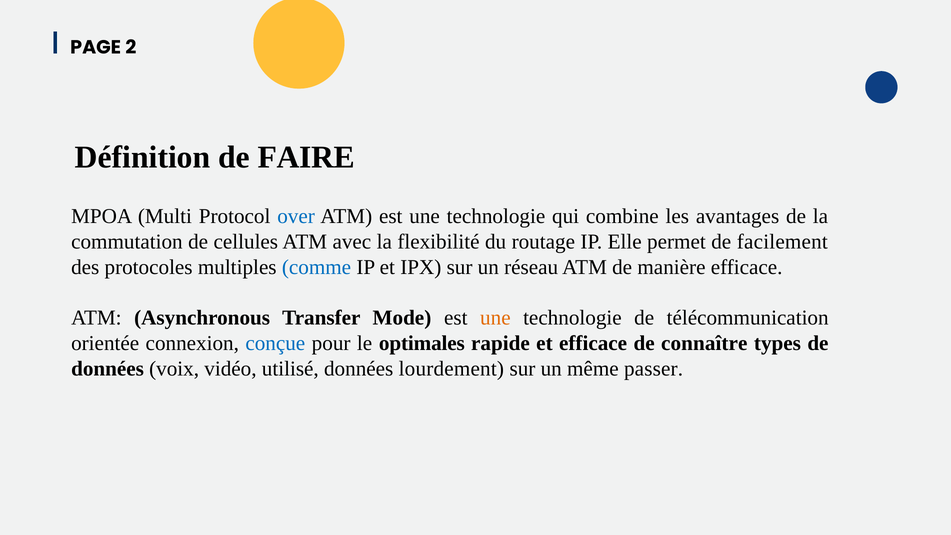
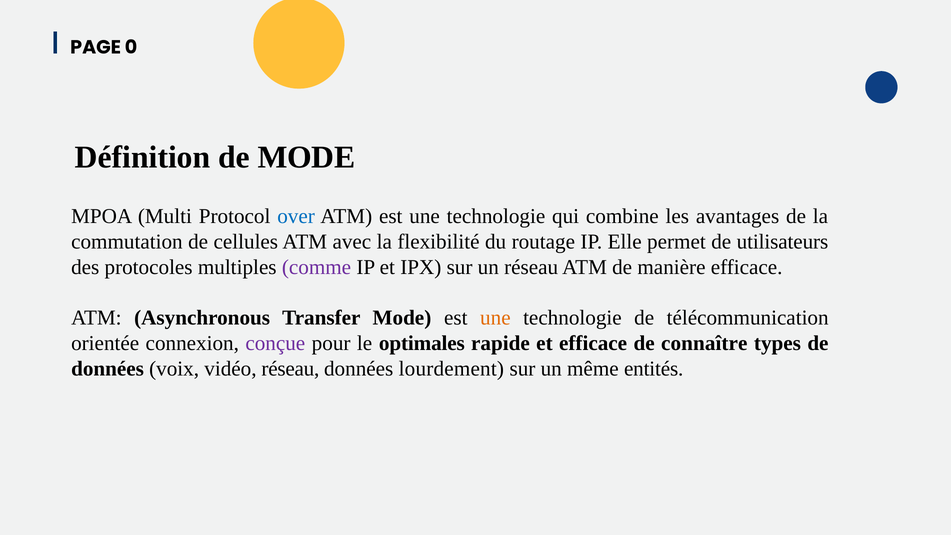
2: 2 -> 0
de FAIRE: FAIRE -> MODE
facilement: facilement -> utilisateurs
comme colour: blue -> purple
conçue colour: blue -> purple
vidéo utilisé: utilisé -> réseau
passer: passer -> entités
